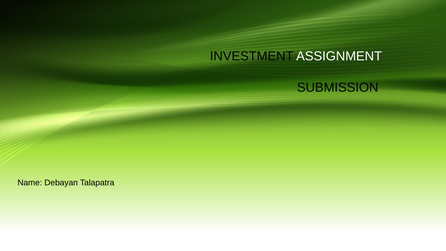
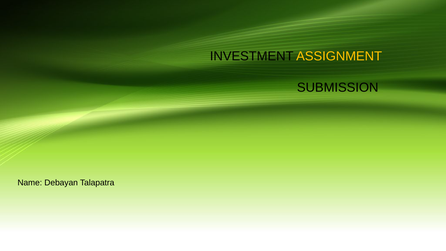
ASSIGNMENT colour: white -> yellow
